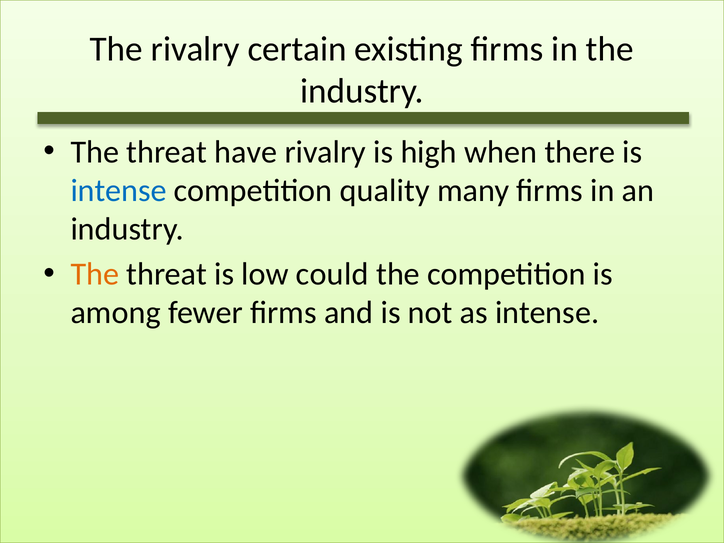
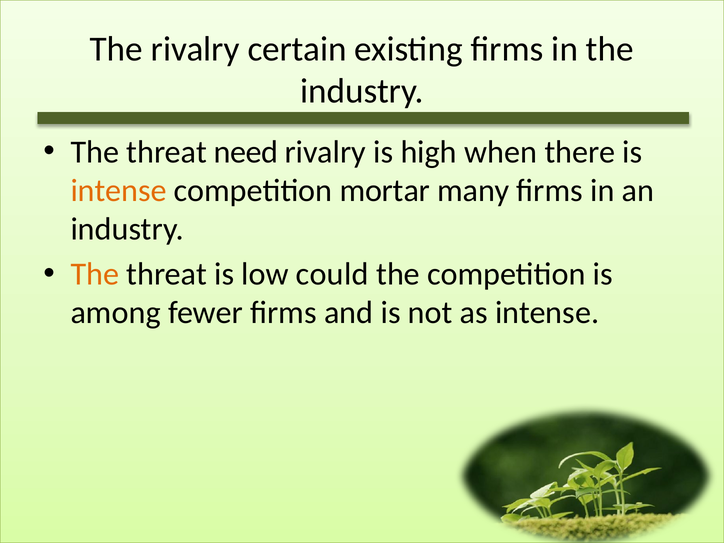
have: have -> need
intense at (119, 191) colour: blue -> orange
quality: quality -> mortar
